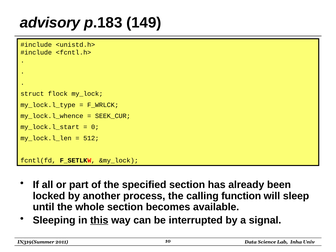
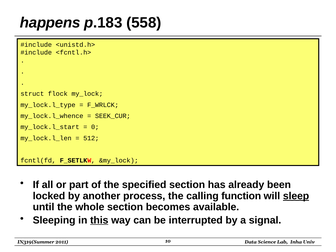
advisory: advisory -> happens
149: 149 -> 558
sleep underline: none -> present
